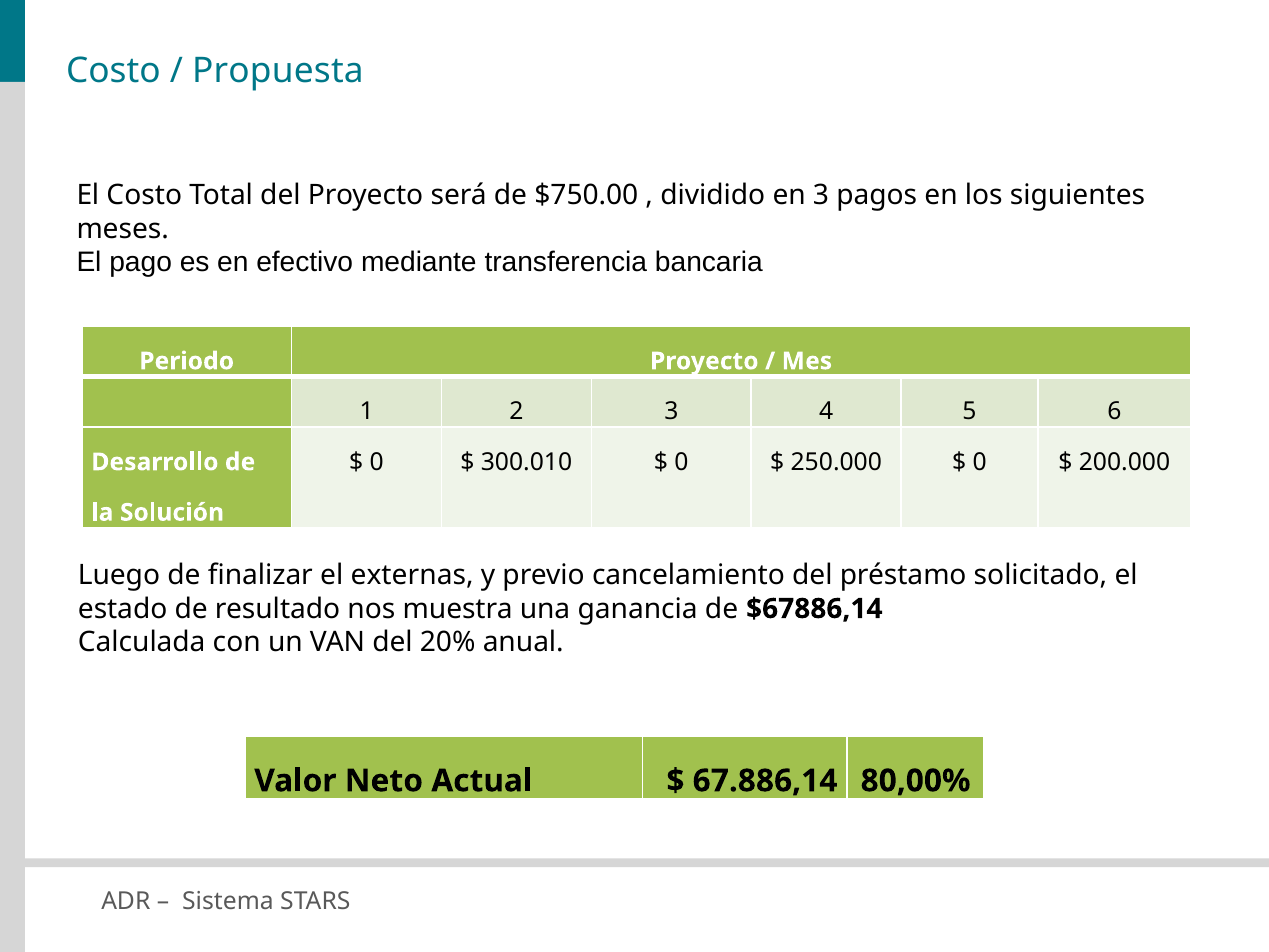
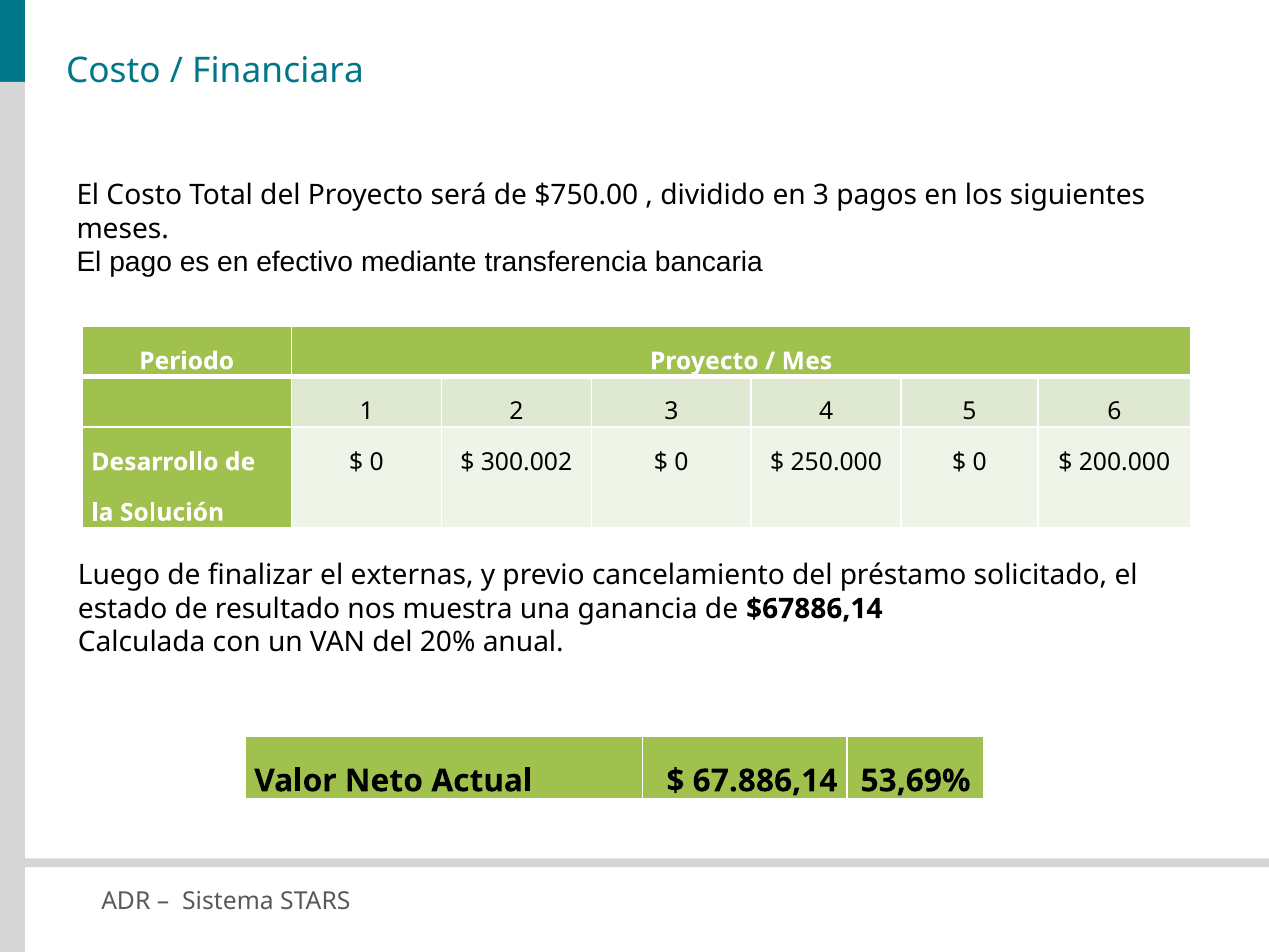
Propuesta: Propuesta -> Financiara
300.010: 300.010 -> 300.002
80,00%: 80,00% -> 53,69%
